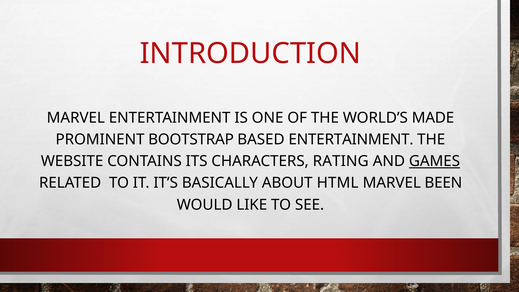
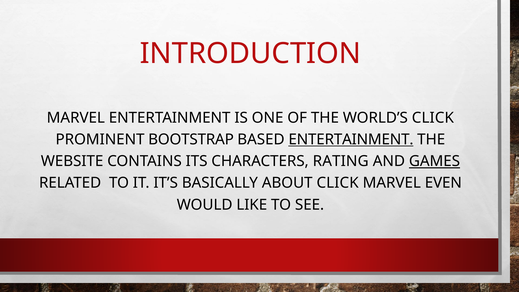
WORLD’S MADE: MADE -> CLICK
ENTERTAINMENT at (351, 139) underline: none -> present
ABOUT HTML: HTML -> CLICK
BEEN: BEEN -> EVEN
